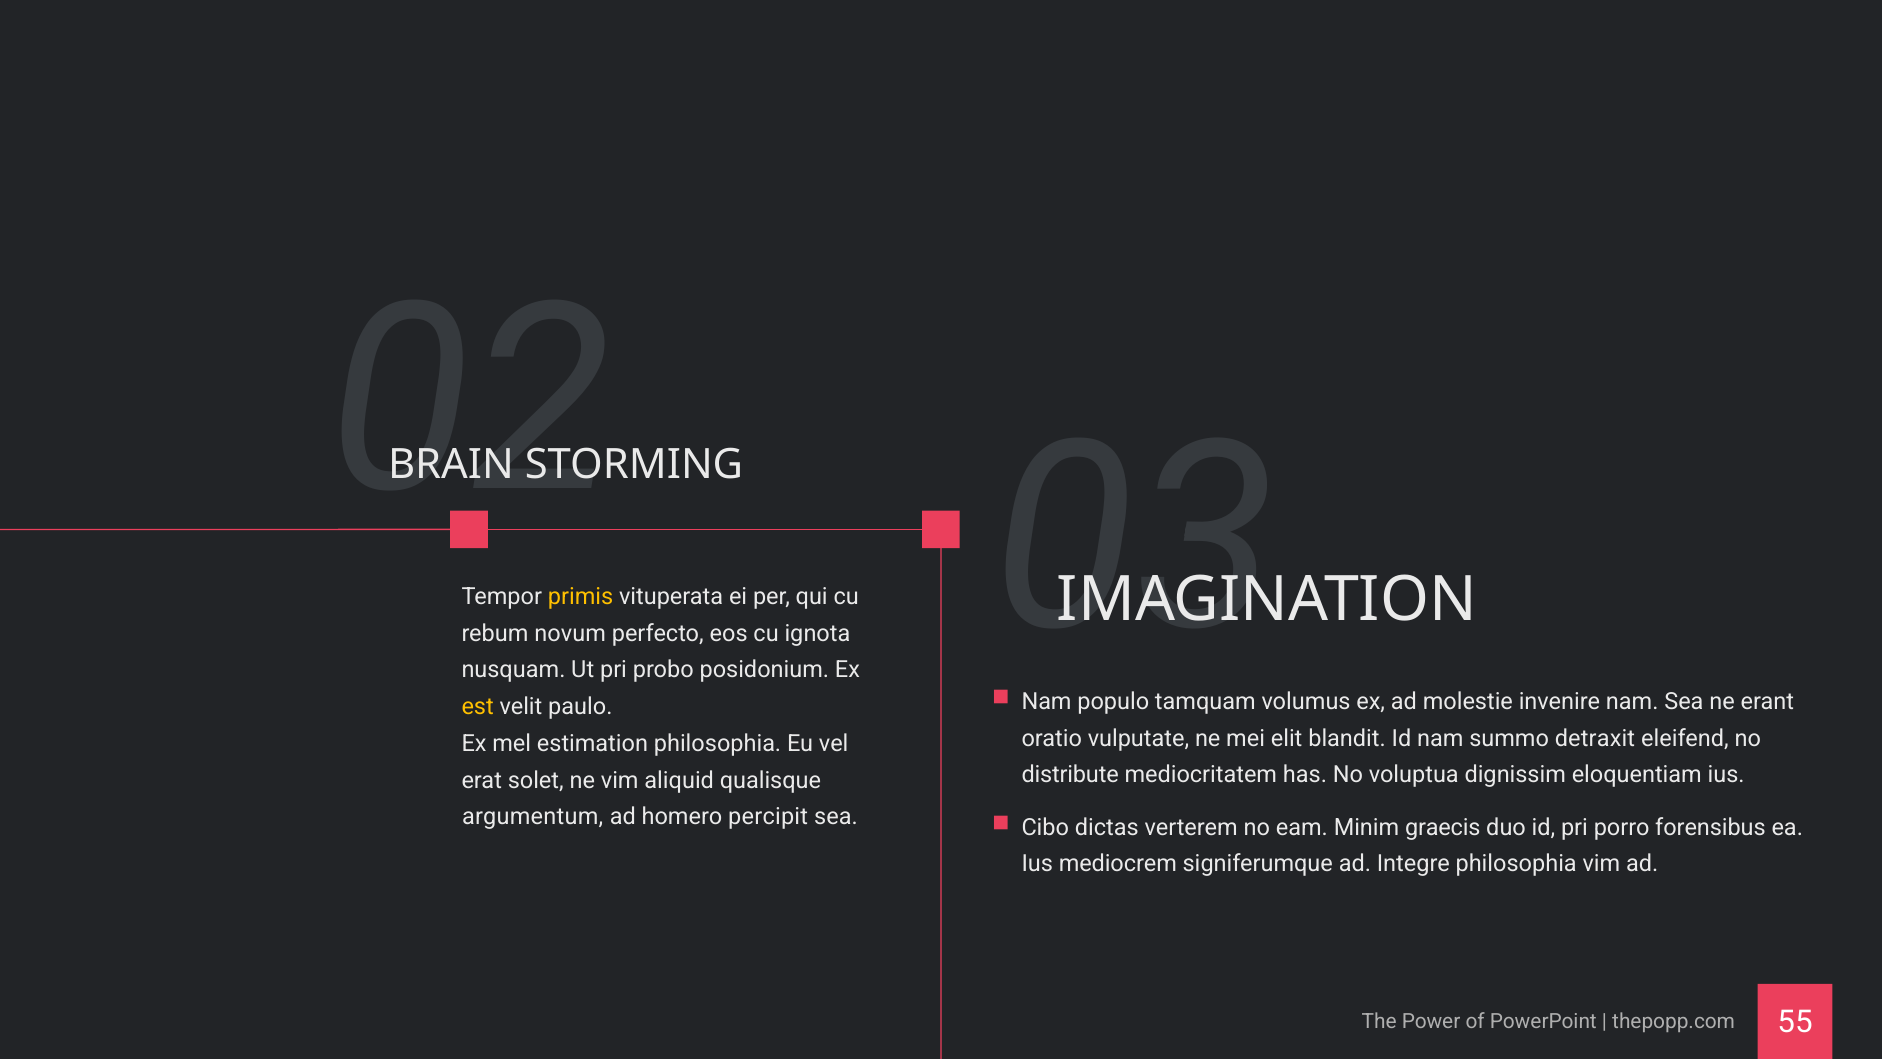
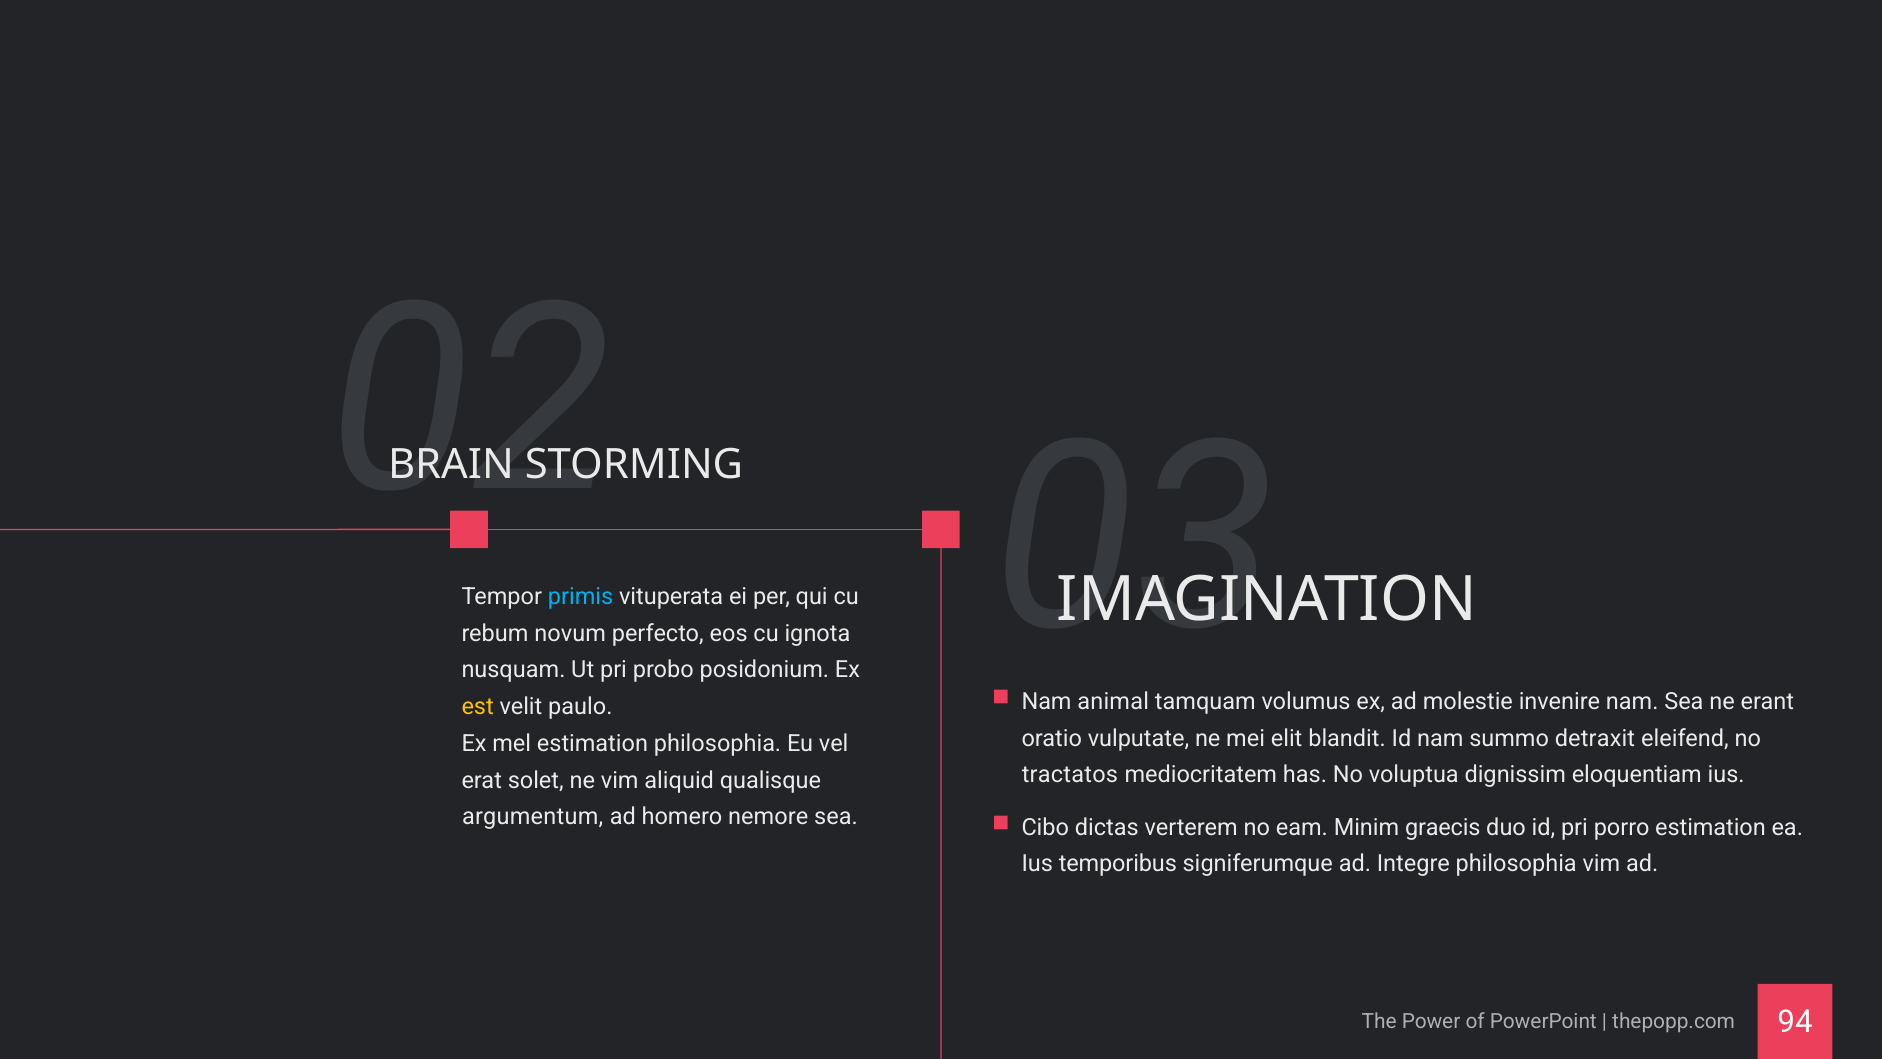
primis colour: yellow -> light blue
populo: populo -> animal
distribute: distribute -> tractatos
percipit: percipit -> nemore
porro forensibus: forensibus -> estimation
mediocrem: mediocrem -> temporibus
55: 55 -> 94
